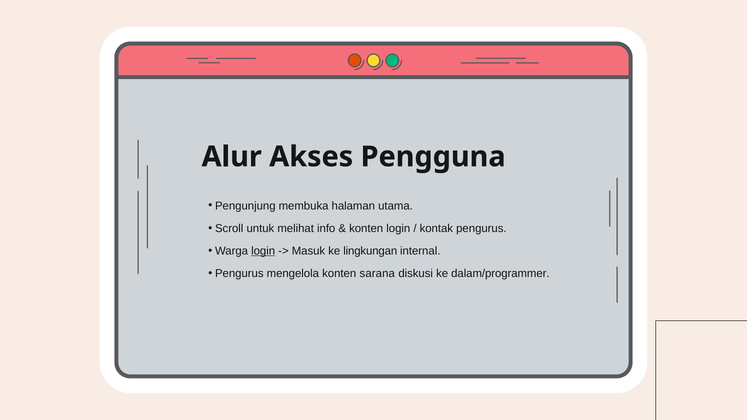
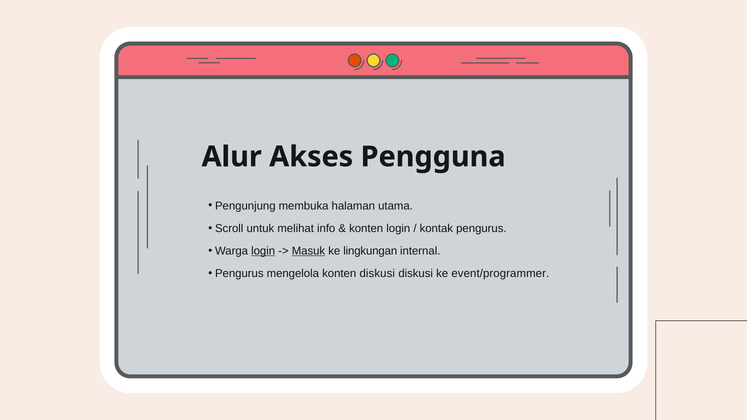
Masuk underline: none -> present
konten sarana: sarana -> diskusi
dalam/programmer: dalam/programmer -> event/programmer
